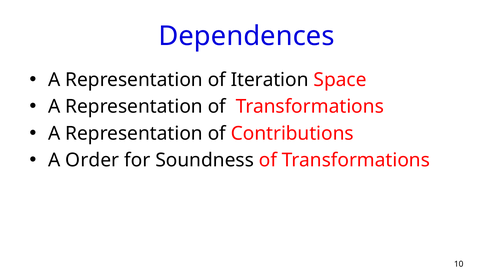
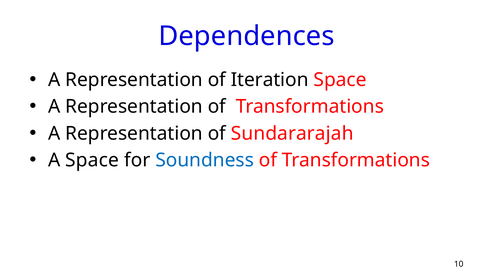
Contributions: Contributions -> Sundararajah
A Order: Order -> Space
Soundness colour: black -> blue
